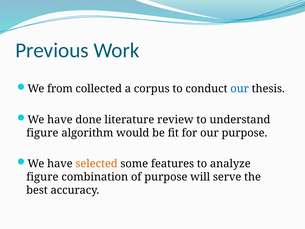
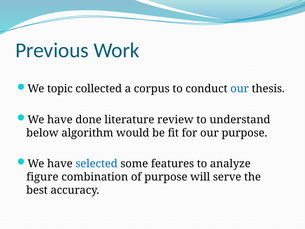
from: from -> topic
figure at (42, 133): figure -> below
selected colour: orange -> blue
